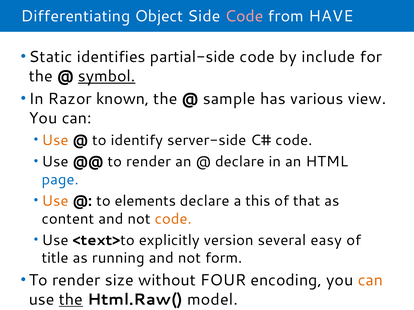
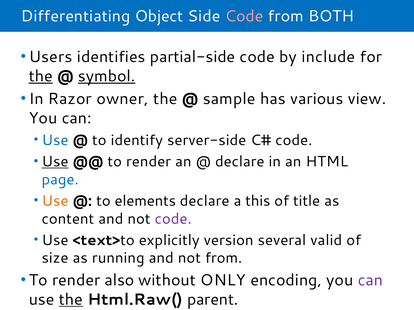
HAVE: HAVE -> BOTH
Static: Static -> Users
the at (41, 76) underline: none -> present
known: known -> owner
Use at (55, 140) colour: orange -> blue
Use at (55, 162) underline: none -> present
that: that -> title
code at (173, 219) colour: orange -> purple
easy: easy -> valid
title: title -> size
not form: form -> from
size: size -> also
FOUR: FOUR -> ONLY
can at (370, 281) colour: orange -> purple
model: model -> parent
